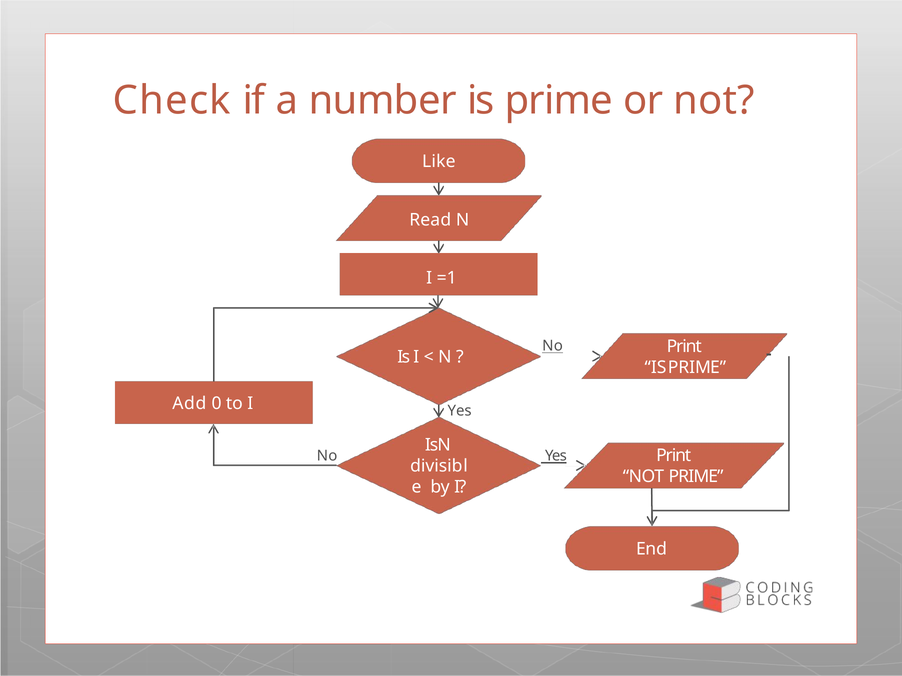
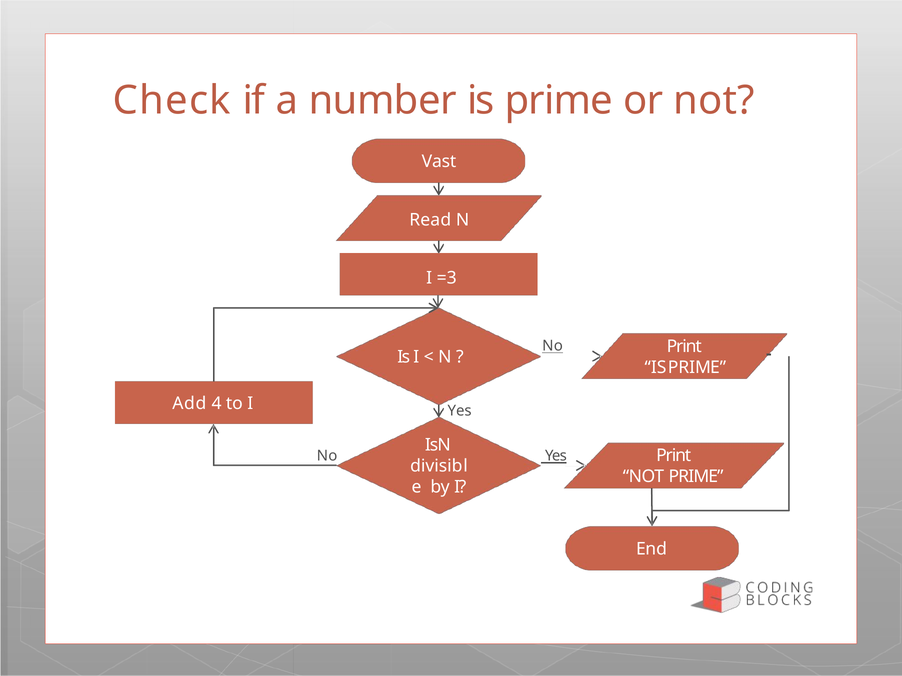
Like: Like -> Vast
=1: =1 -> =3
0: 0 -> 4
